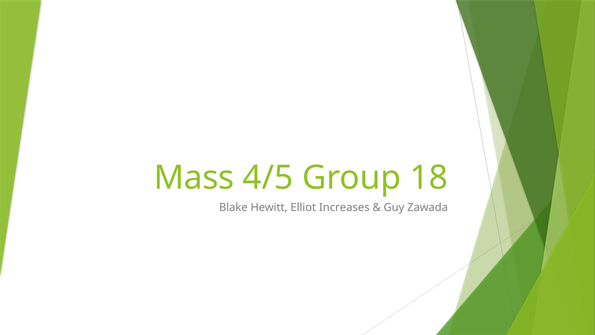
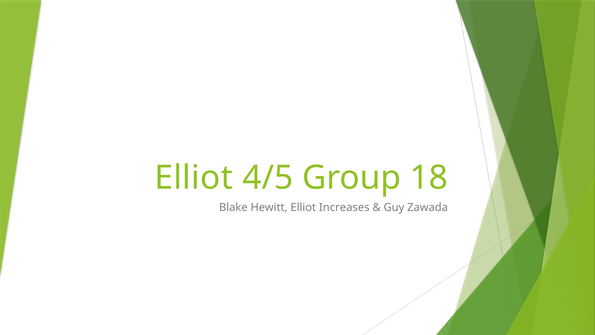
Mass at (194, 178): Mass -> Elliot
